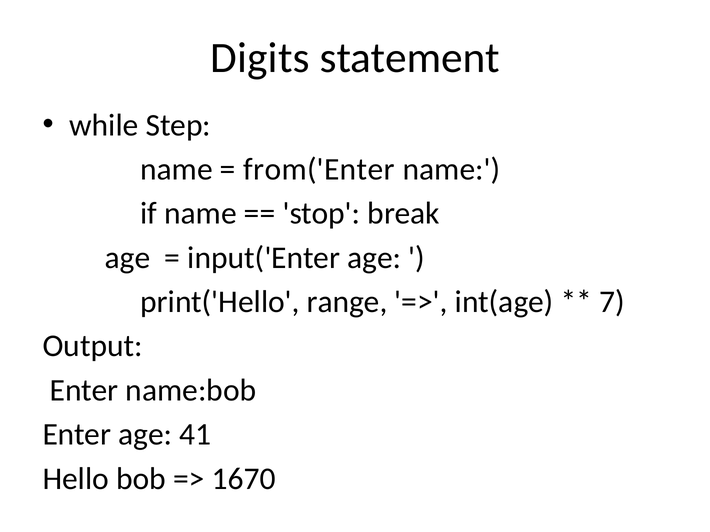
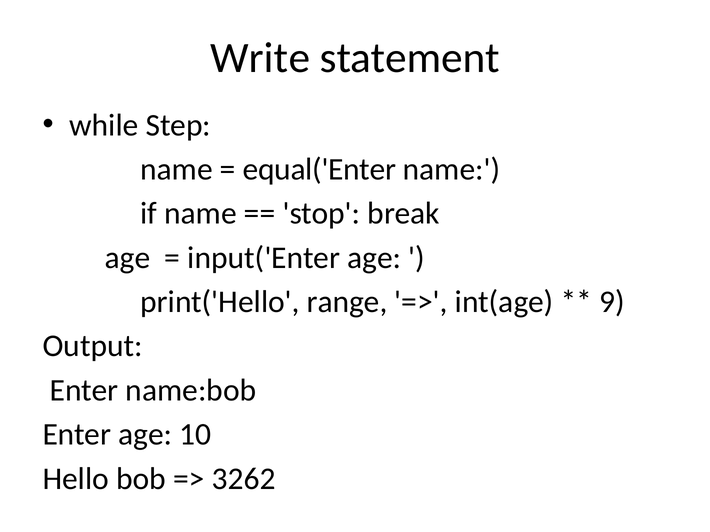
Digits: Digits -> Write
from('Enter: from('Enter -> equal('Enter
7: 7 -> 9
41: 41 -> 10
1670: 1670 -> 3262
